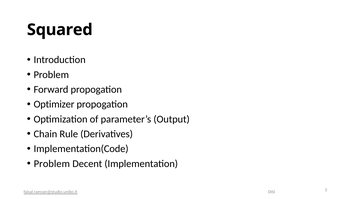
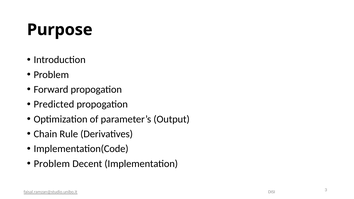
Squared: Squared -> Purpose
Optimizer: Optimizer -> Predicted
